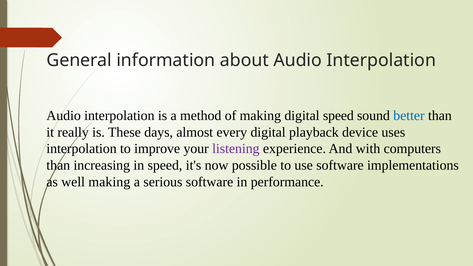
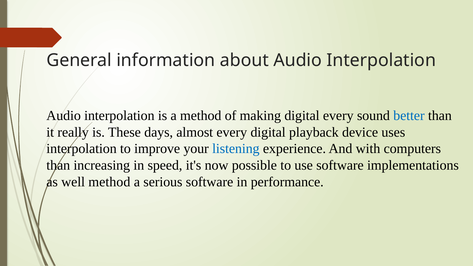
digital speed: speed -> every
listening colour: purple -> blue
well making: making -> method
